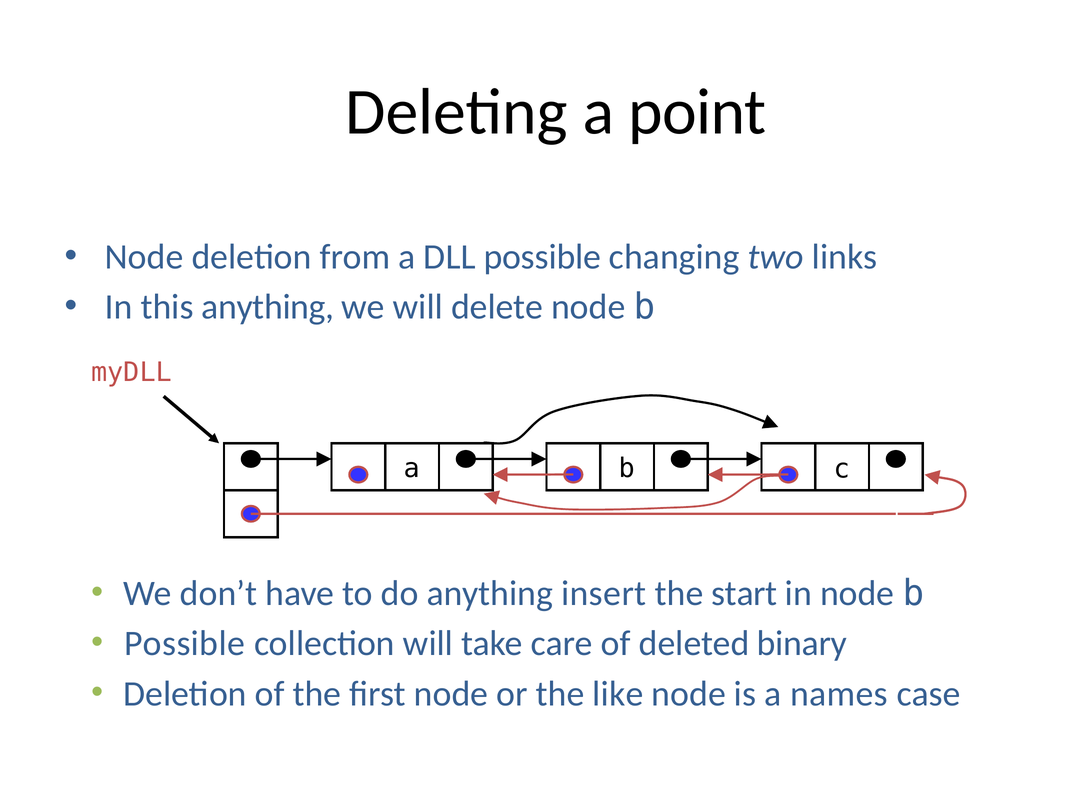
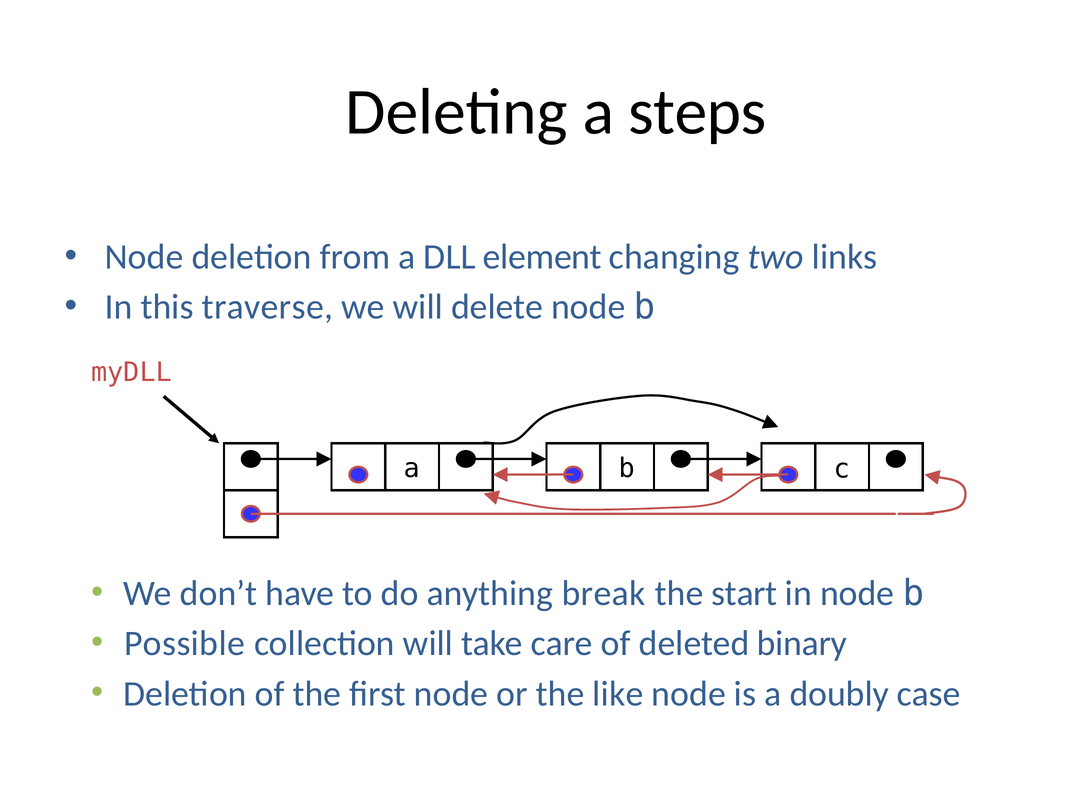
point: point -> steps
DLL possible: possible -> element
this anything: anything -> traverse
insert: insert -> break
names: names -> doubly
